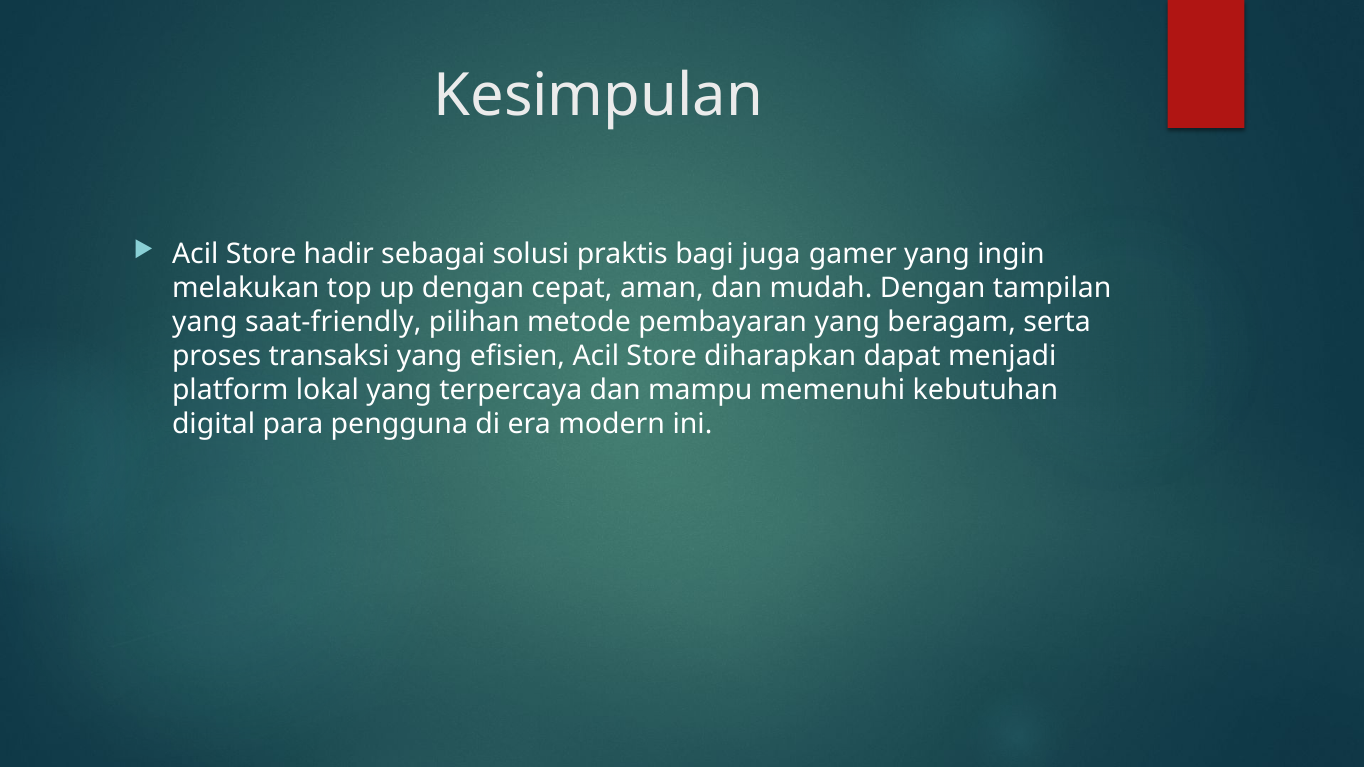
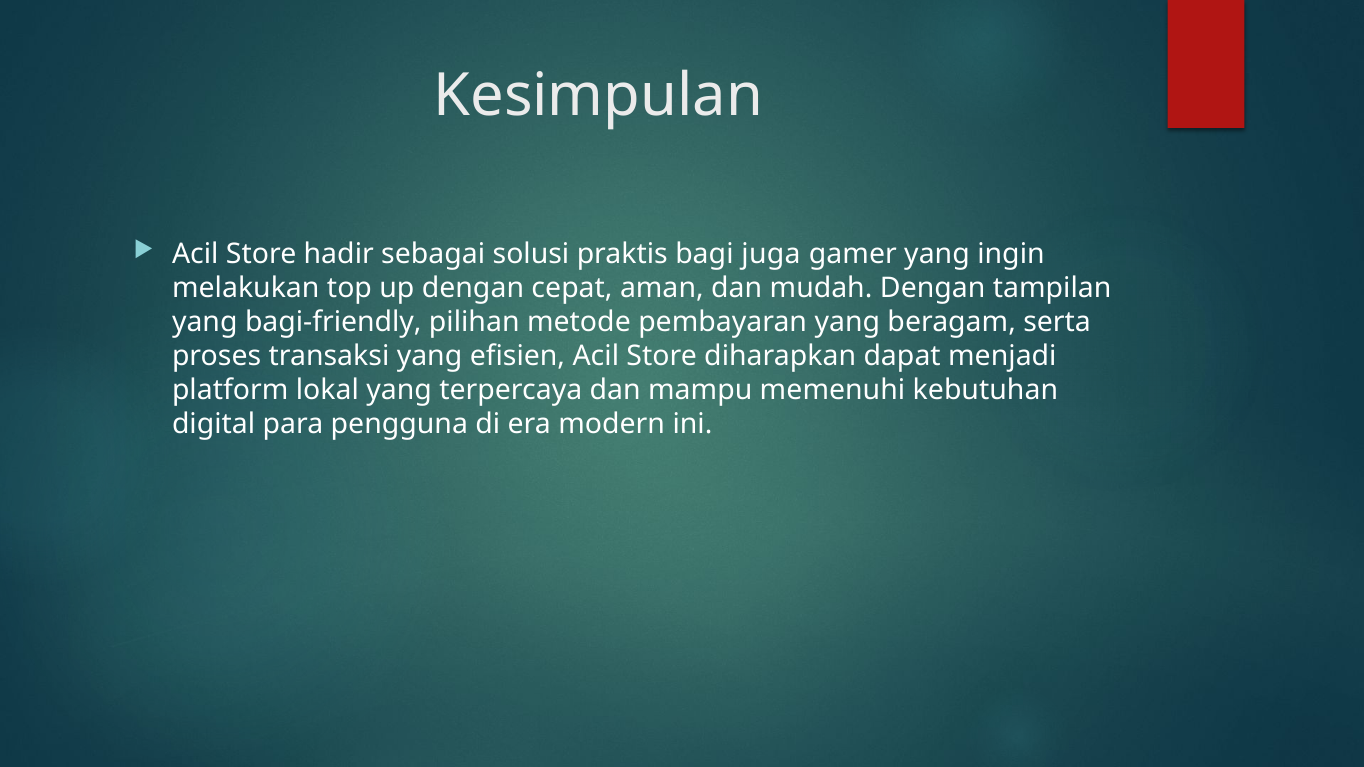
saat-friendly: saat-friendly -> bagi-friendly
